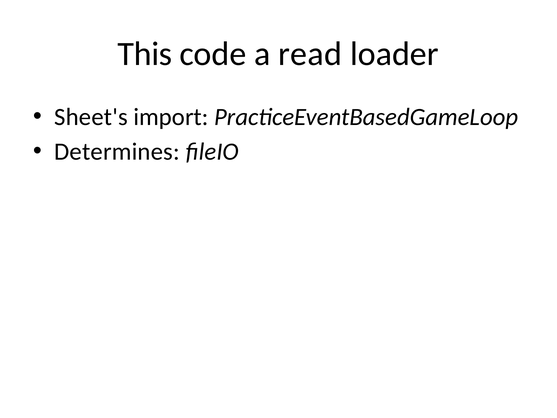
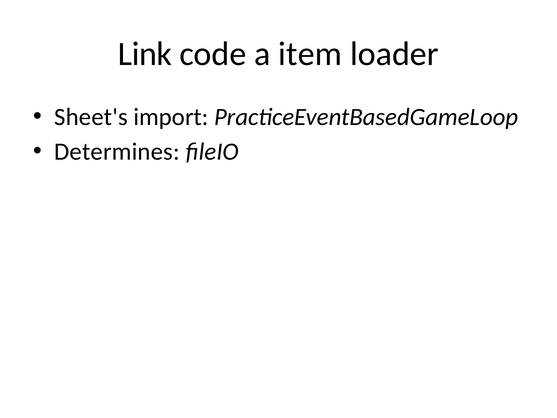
This: This -> Link
read: read -> item
